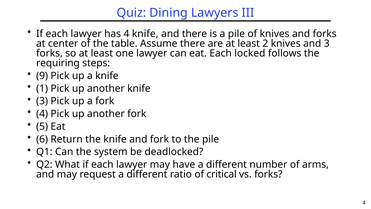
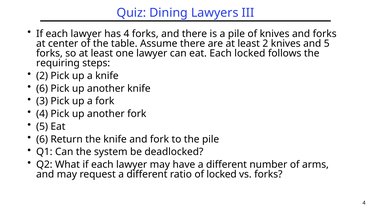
4 knife: knife -> forks
and 3: 3 -> 5
9 at (42, 76): 9 -> 2
1 at (42, 88): 1 -> 6
of critical: critical -> locked
